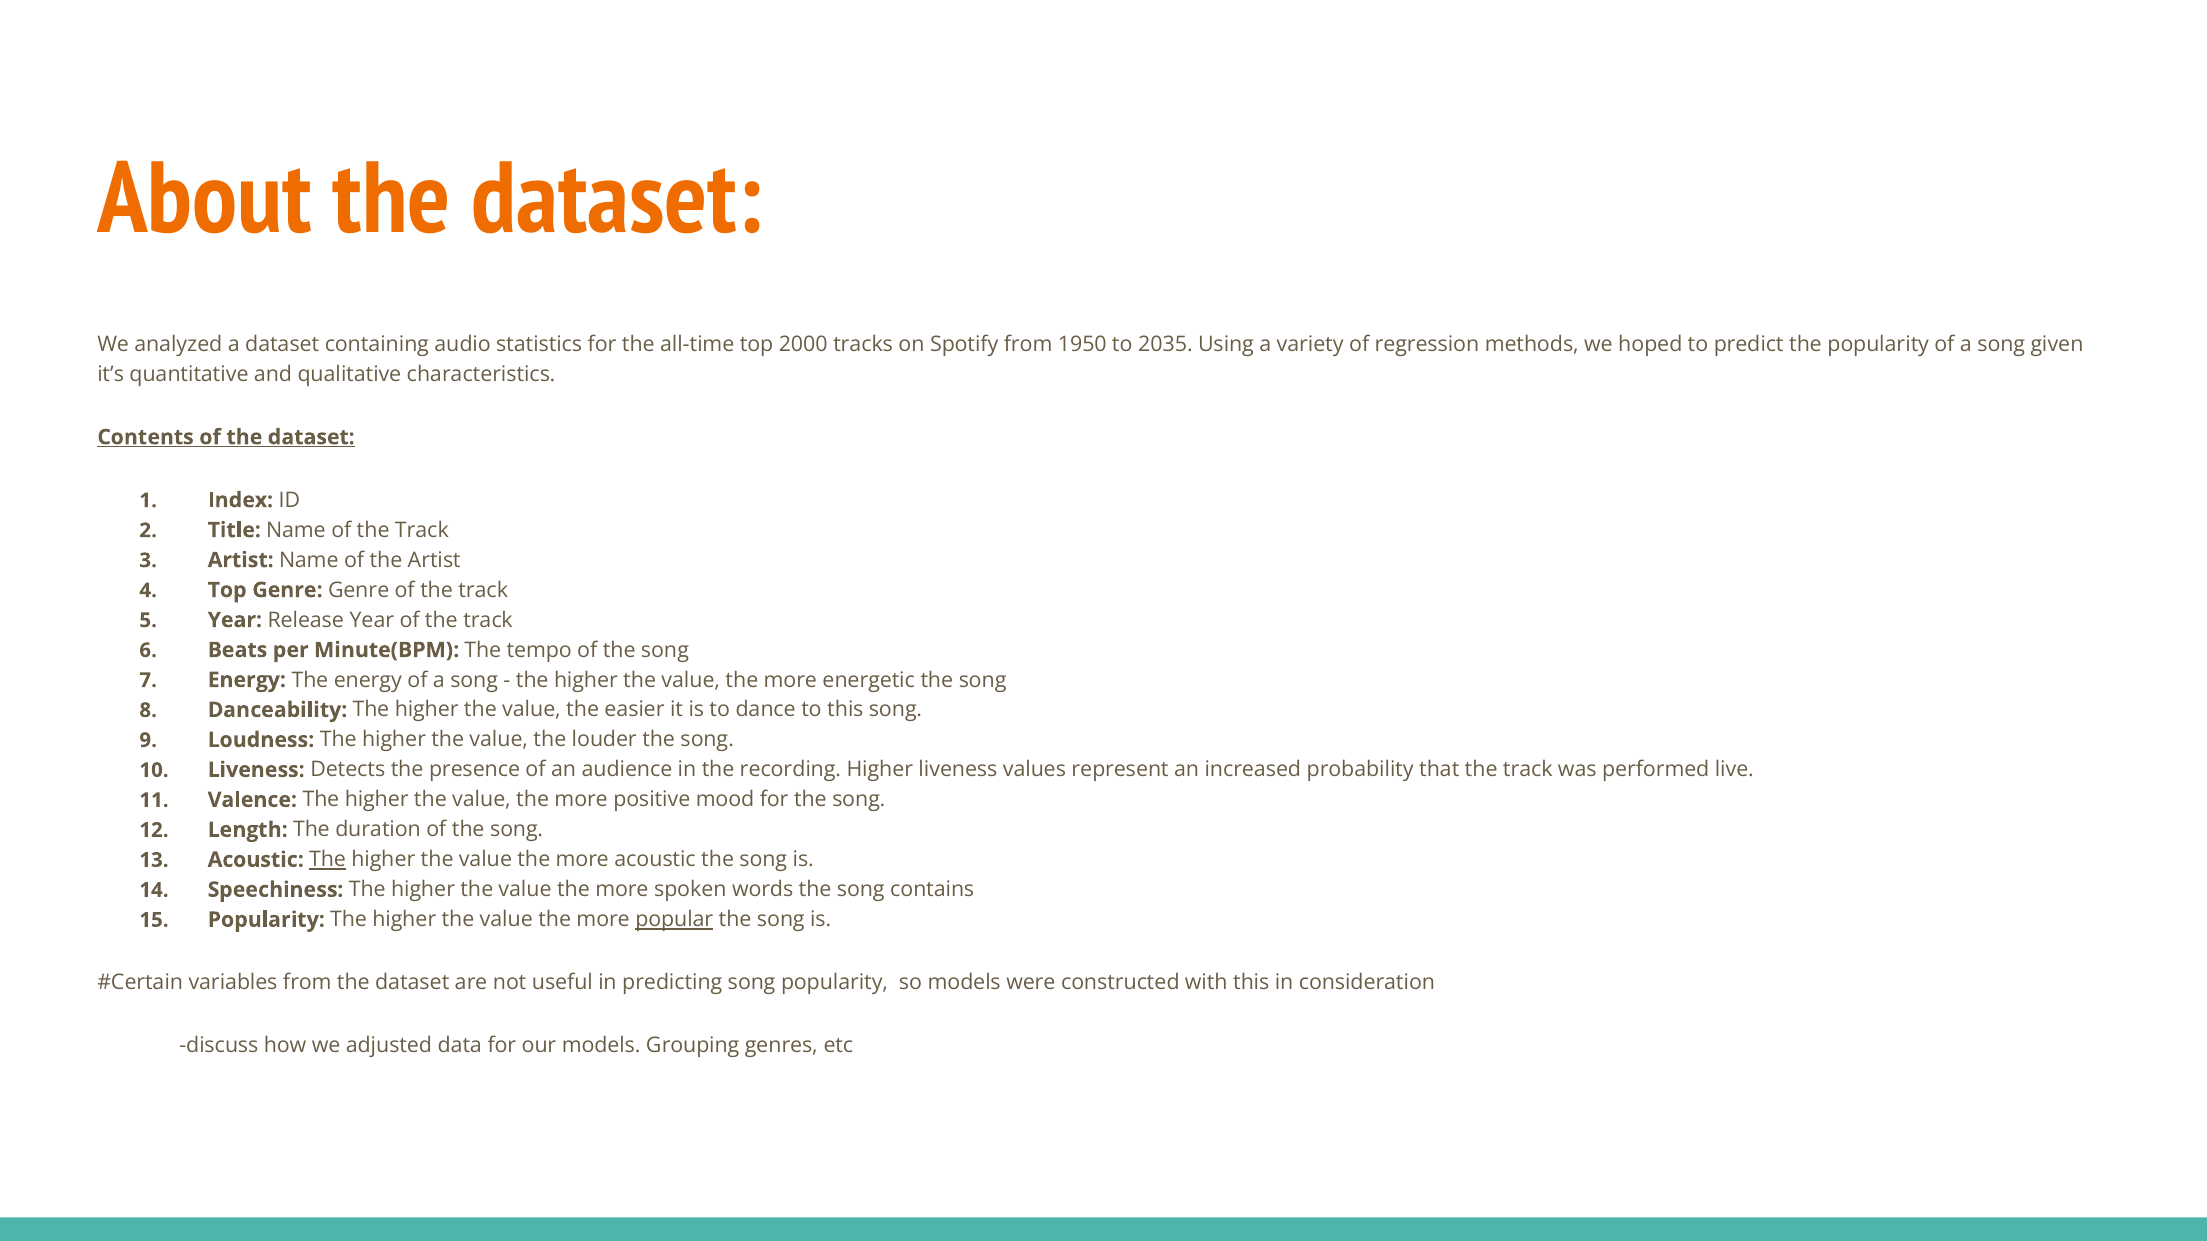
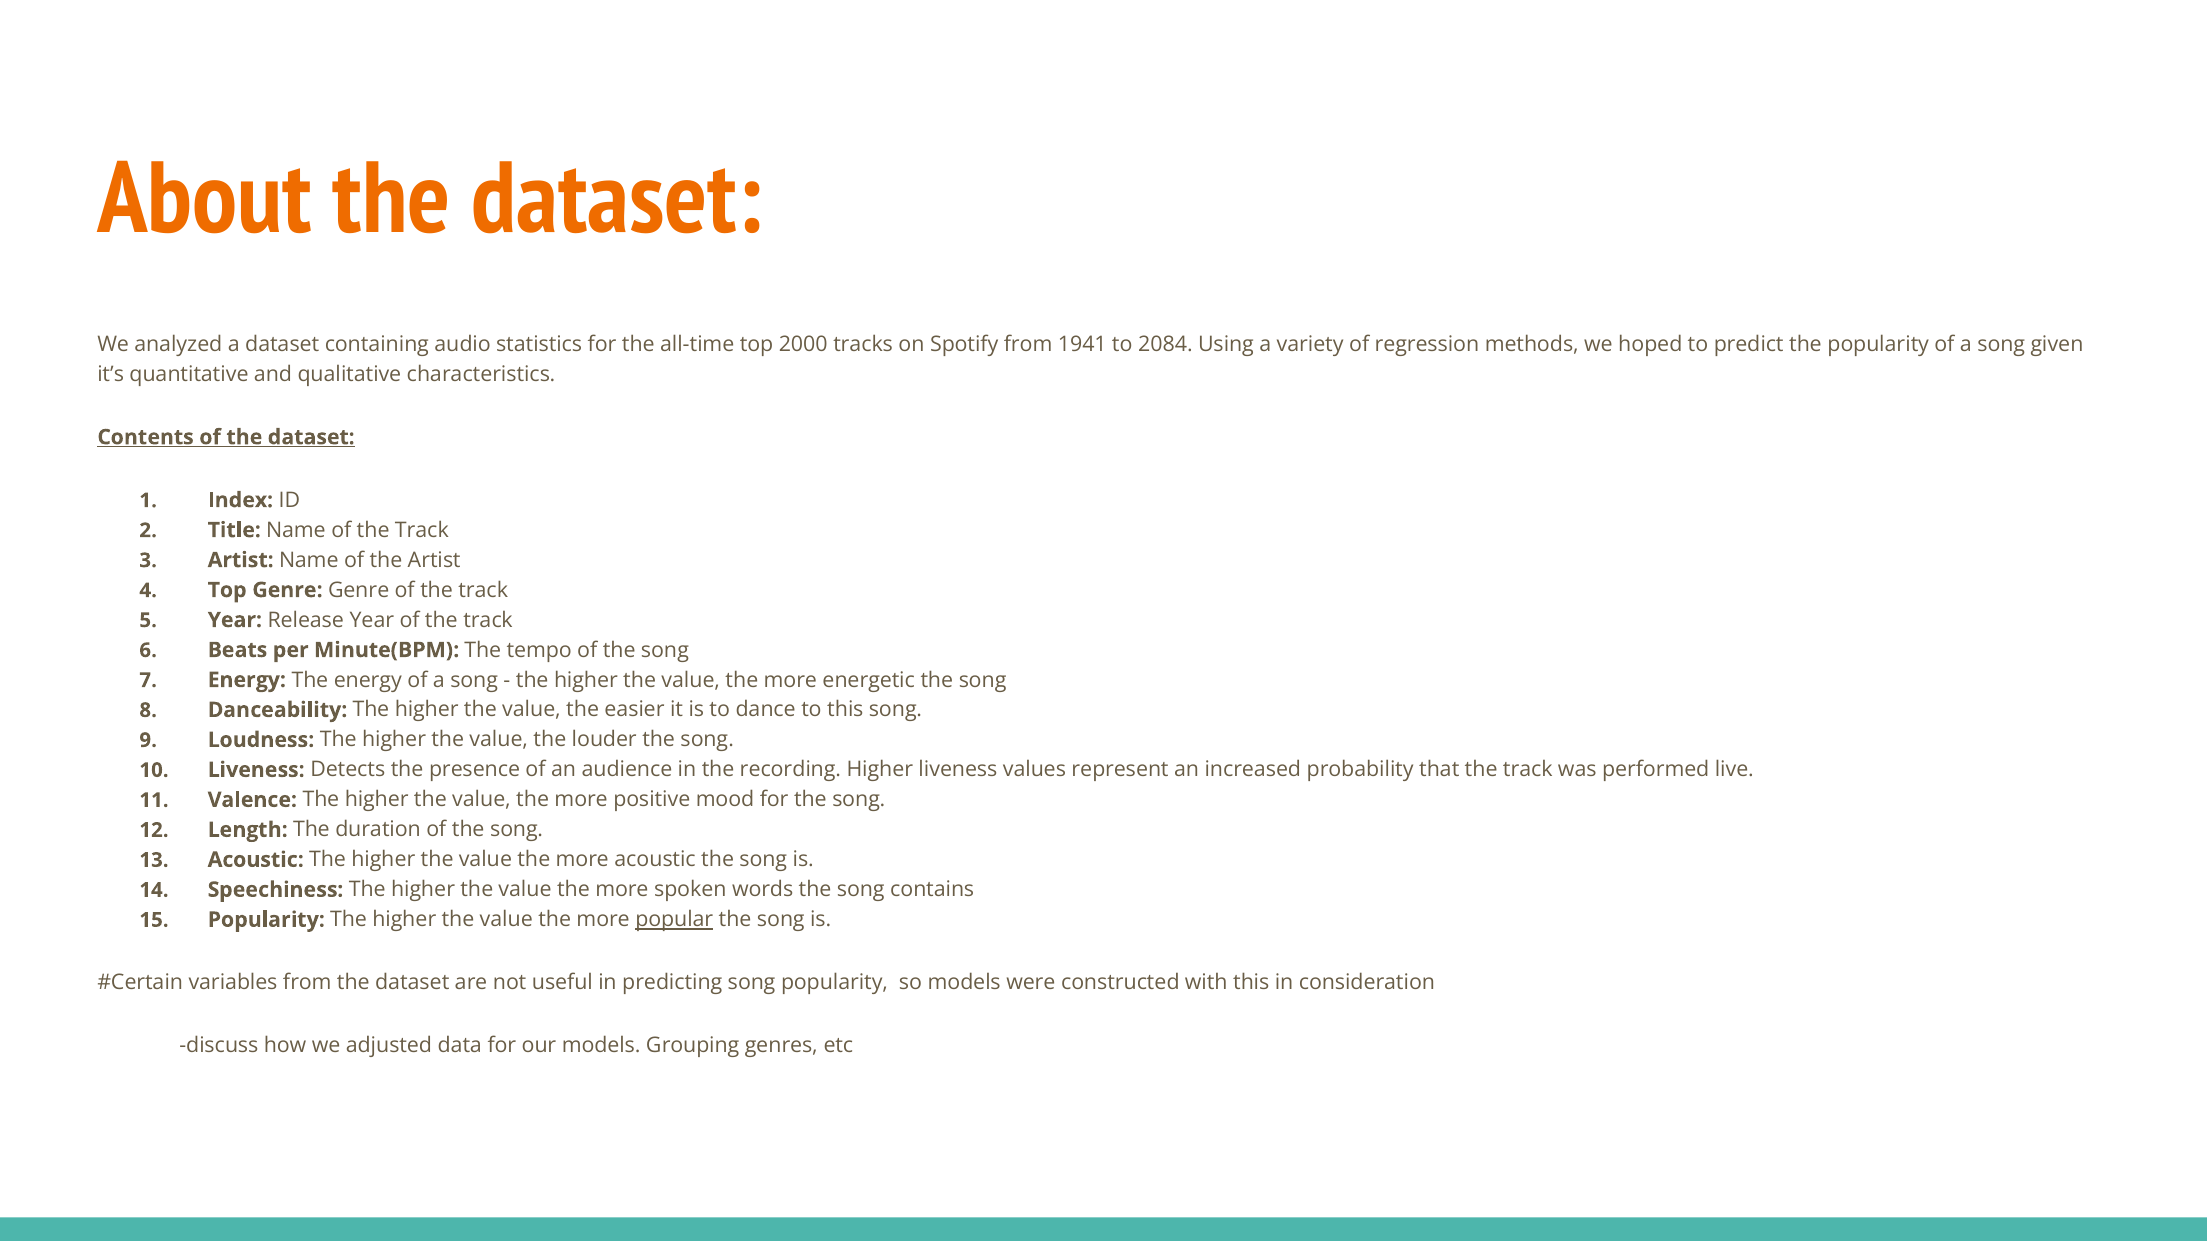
1950: 1950 -> 1941
2035: 2035 -> 2084
The at (328, 860) underline: present -> none
